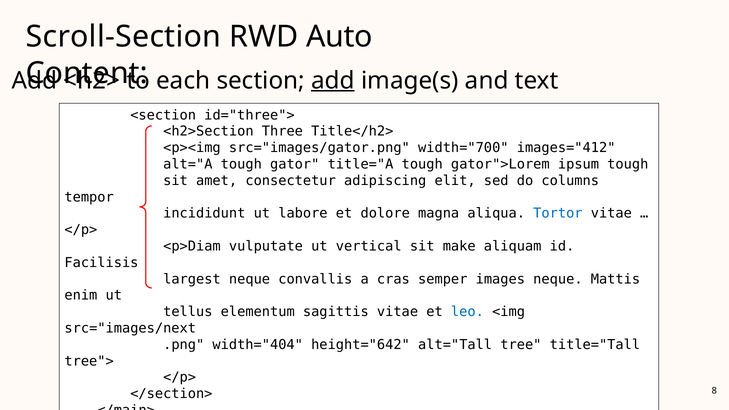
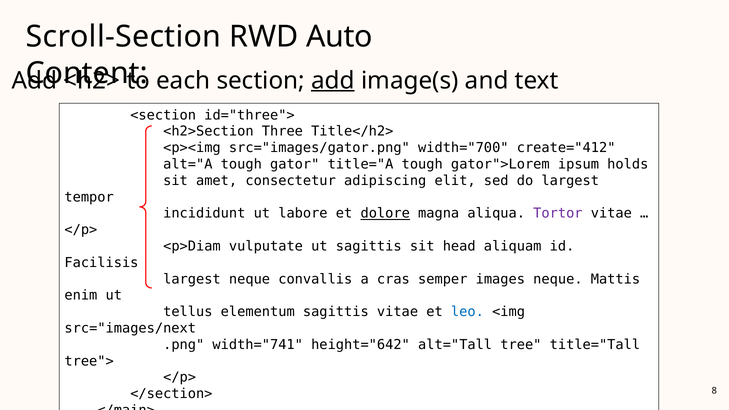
images="412: images="412 -> create="412
ipsum tough: tough -> holds
do columns: columns -> largest
dolore underline: none -> present
Tortor colour: blue -> purple
ut vertical: vertical -> sagittis
make: make -> head
width="404: width="404 -> width="741
